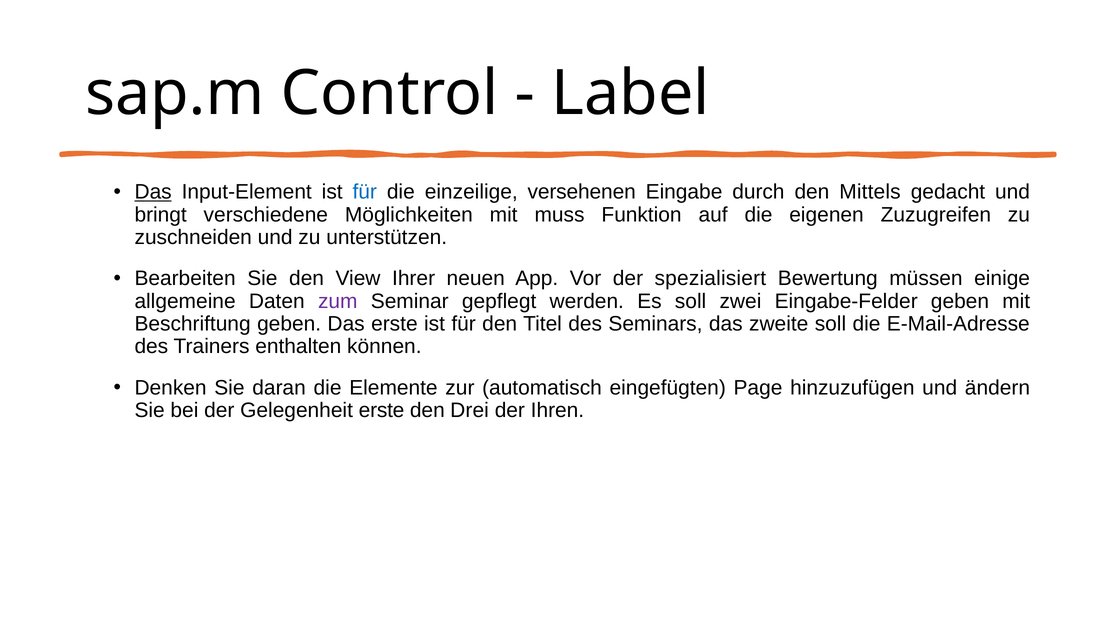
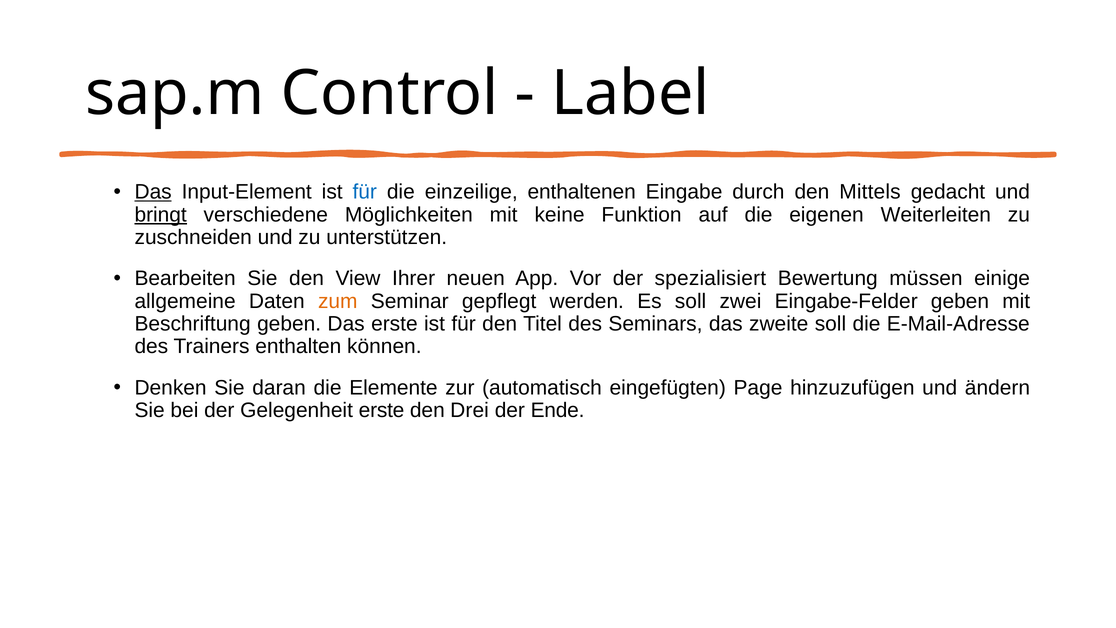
versehenen: versehenen -> enthaltenen
bringt underline: none -> present
muss: muss -> keine
Zuzugreifen: Zuzugreifen -> Weiterleiten
zum colour: purple -> orange
Ihren: Ihren -> Ende
